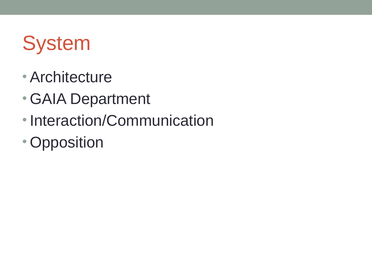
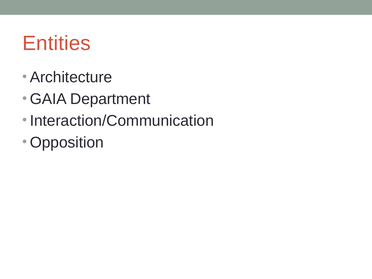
System: System -> Entities
